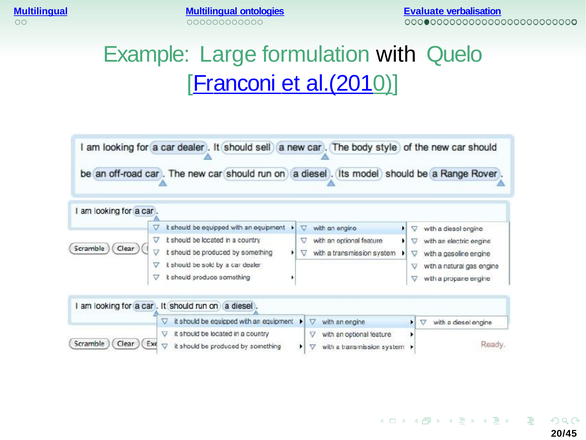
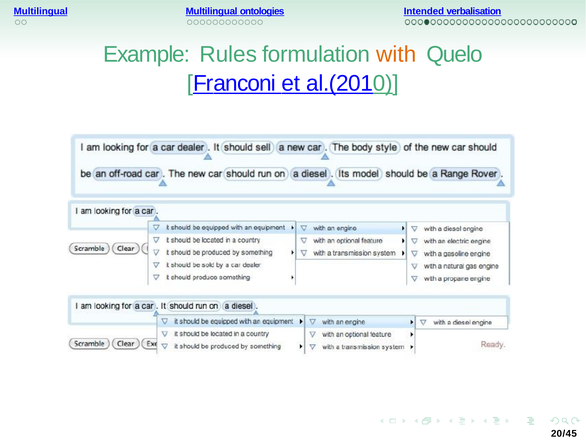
Evaluate: Evaluate -> Intended
Large: Large -> Rules
with colour: black -> orange
